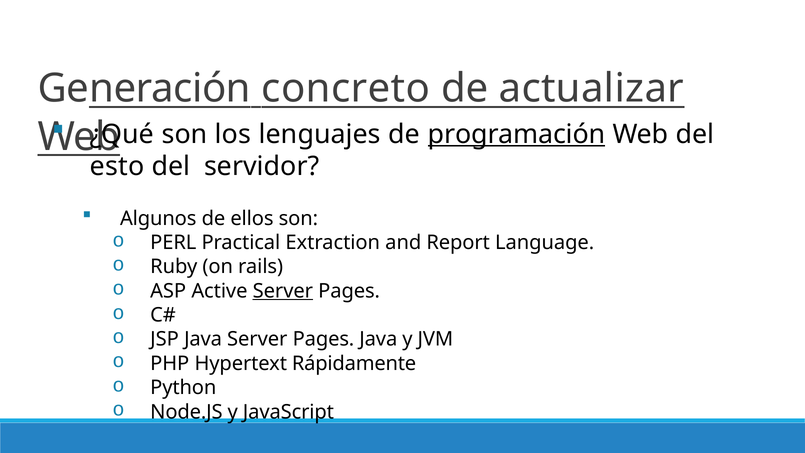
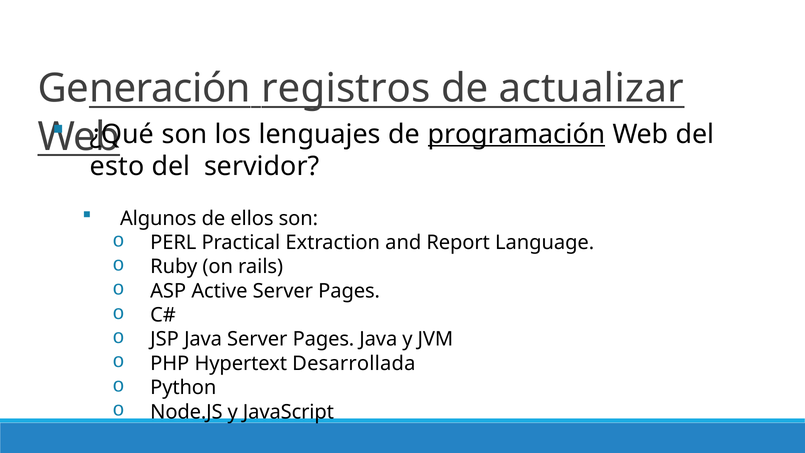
concreto: concreto -> registros
Server at (283, 291) underline: present -> none
Rápidamente: Rápidamente -> Desarrollada
